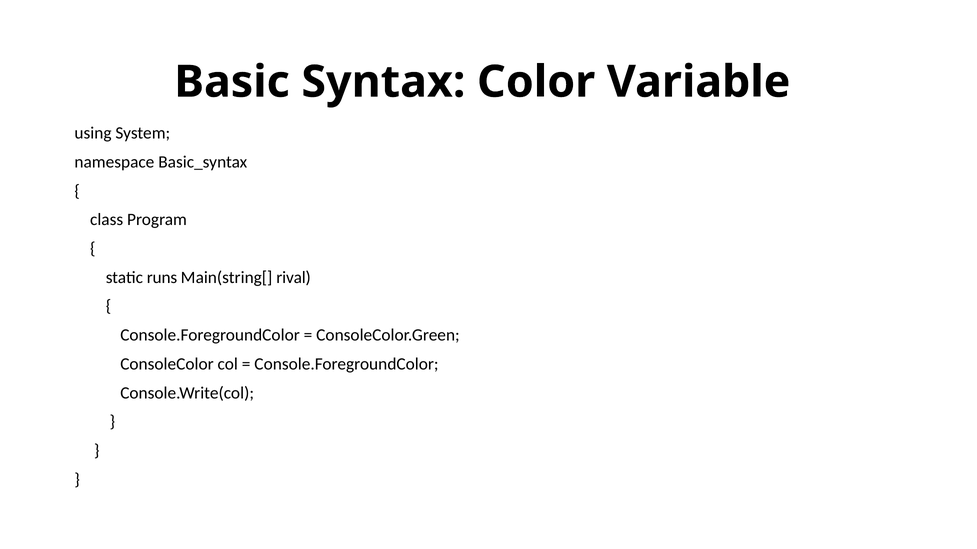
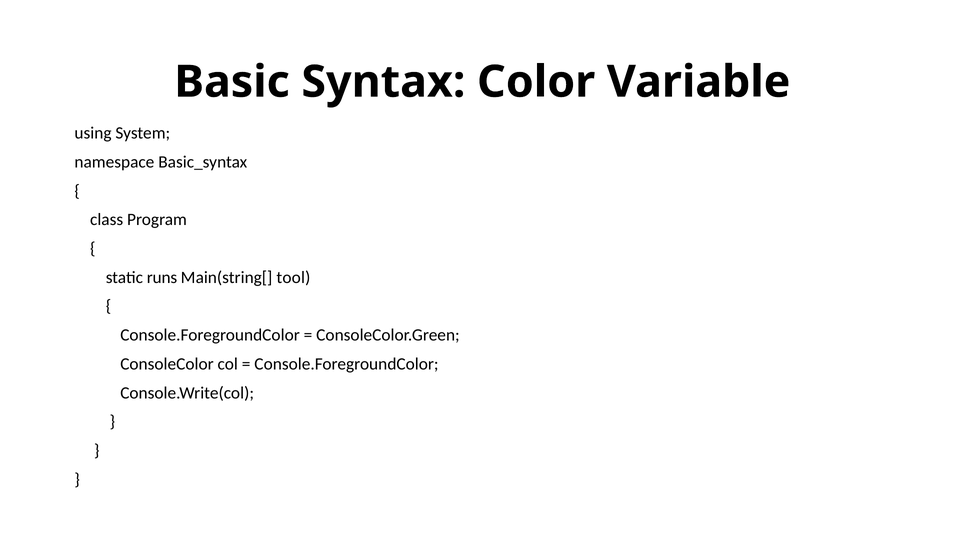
rival: rival -> tool
